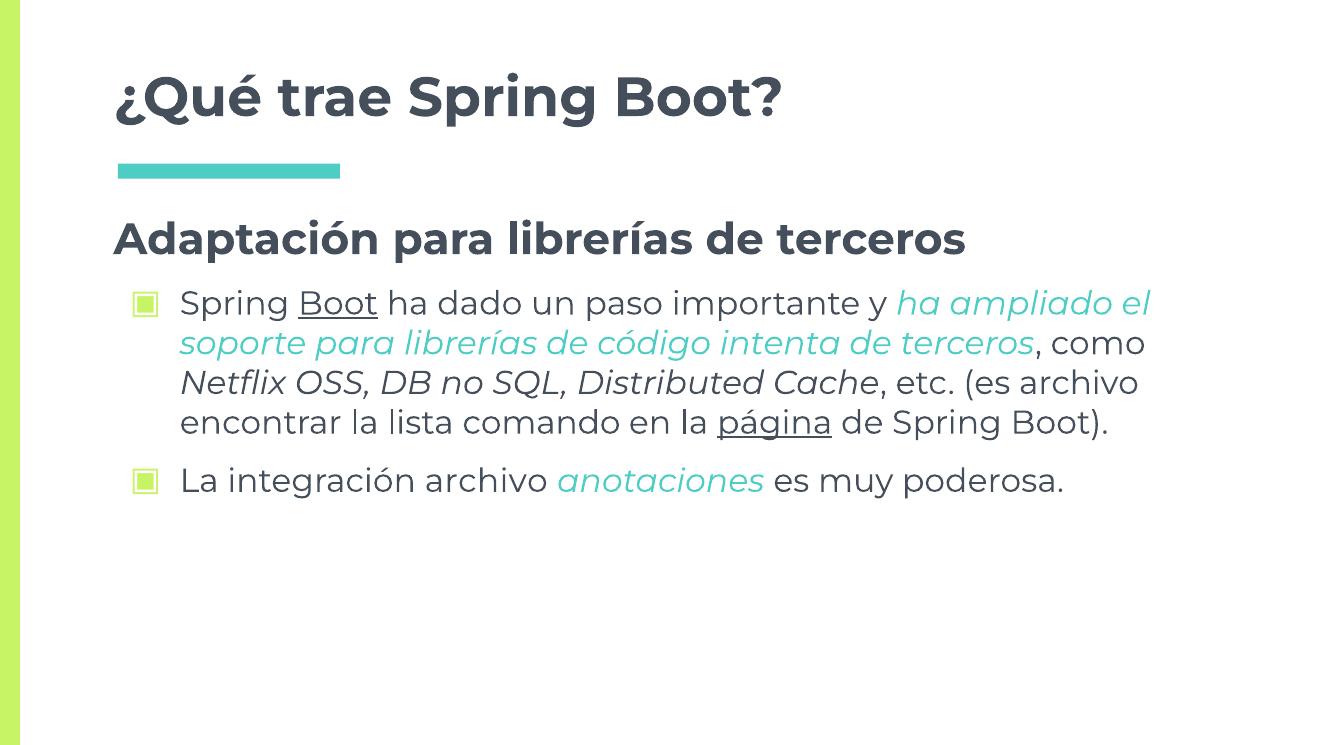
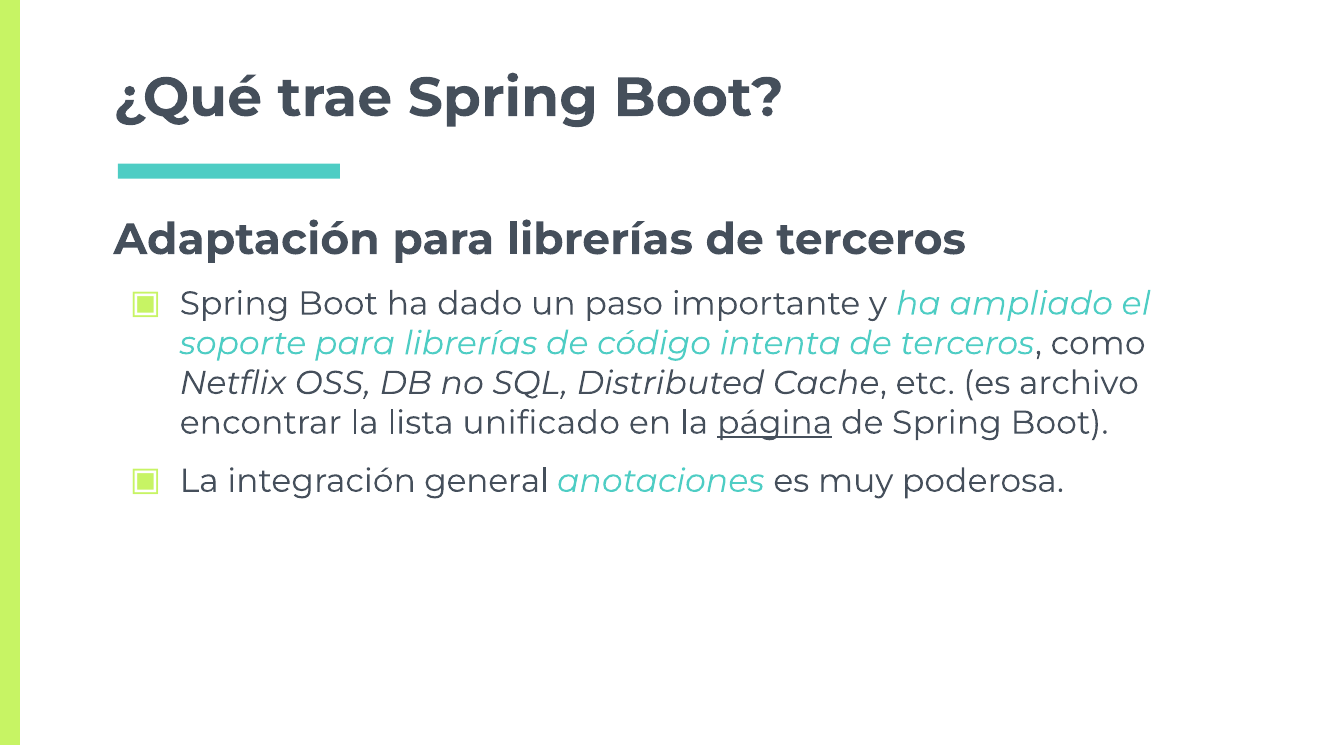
Boot at (338, 304) underline: present -> none
comando: comando -> unificado
integración archivo: archivo -> general
